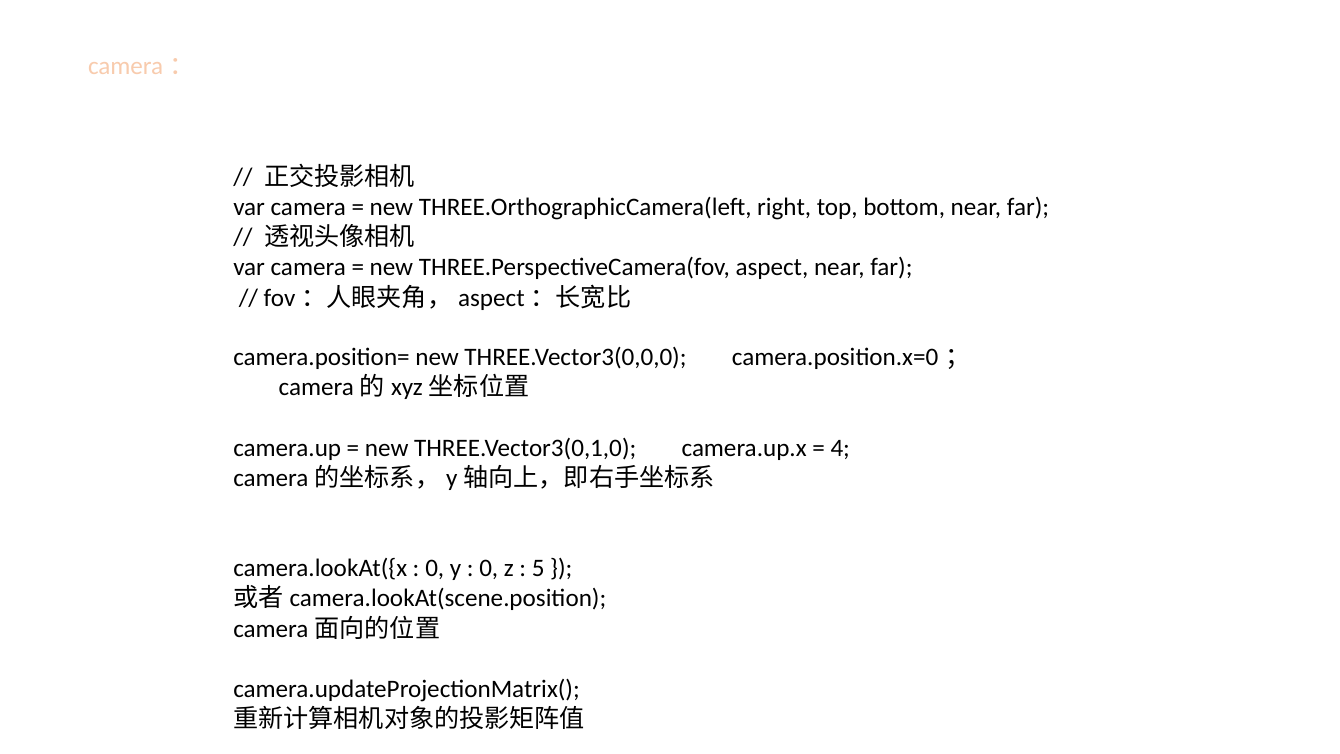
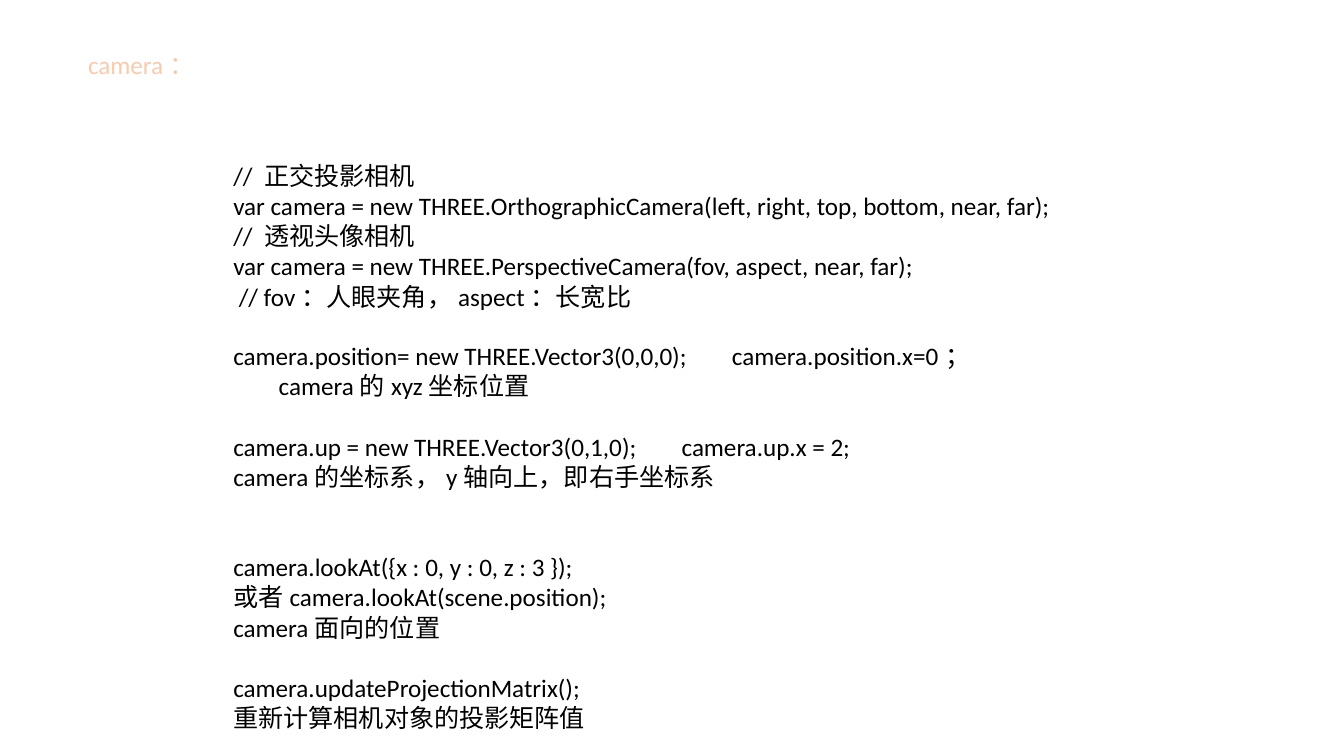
4: 4 -> 2
5: 5 -> 3
